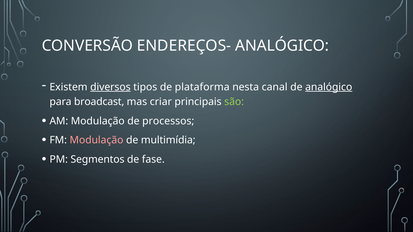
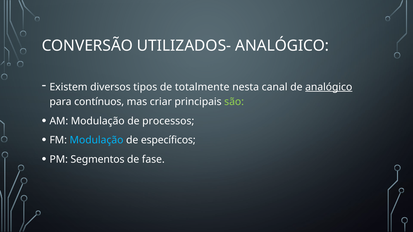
ENDEREÇOS-: ENDEREÇOS- -> UTILIZADOS-
diversos underline: present -> none
plataforma: plataforma -> totalmente
broadcast: broadcast -> contínuos
Modulação at (97, 140) colour: pink -> light blue
multimídia: multimídia -> específicos
